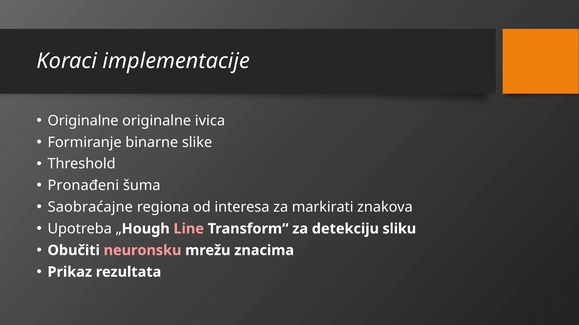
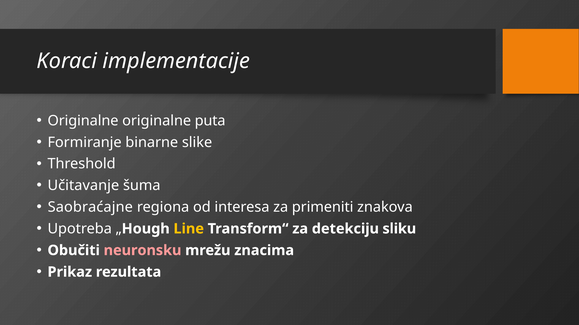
ivica: ivica -> puta
Pronađeni: Pronađeni -> Učitavanje
markirati: markirati -> primeniti
Line colour: pink -> yellow
